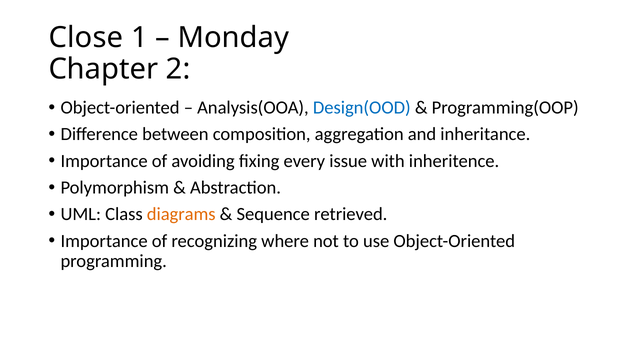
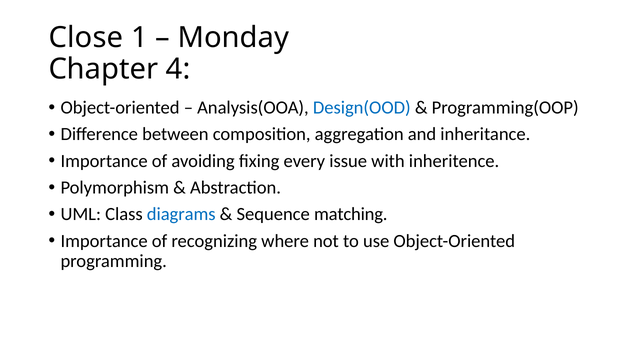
2: 2 -> 4
diagrams colour: orange -> blue
retrieved: retrieved -> matching
